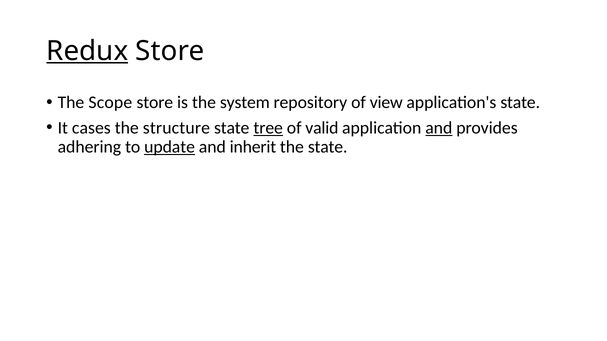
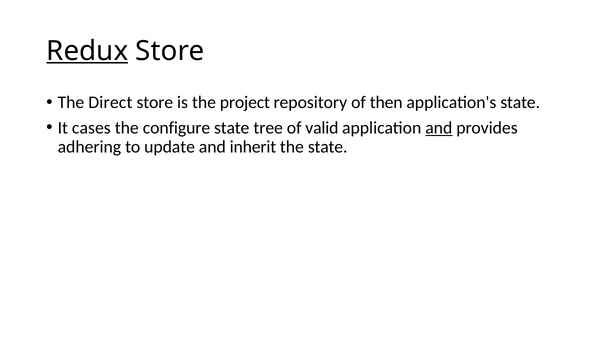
Scope: Scope -> Direct
system: system -> project
view: view -> then
structure: structure -> configure
tree underline: present -> none
update underline: present -> none
